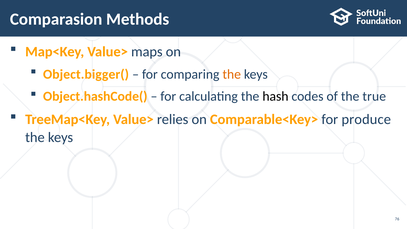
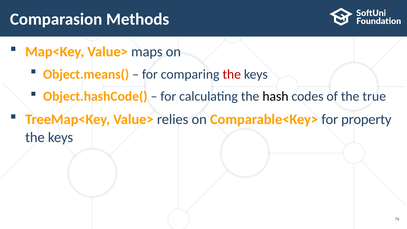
Object.bigger(: Object.bigger( -> Object.means(
the at (232, 74) colour: orange -> red
produce: produce -> property
